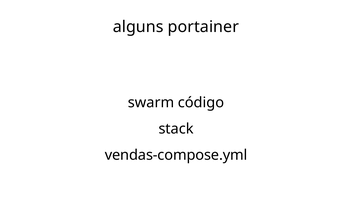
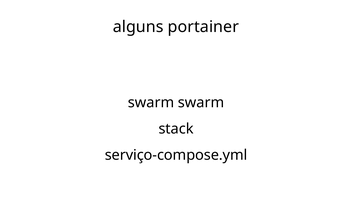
swarm código: código -> swarm
vendas-compose.yml: vendas-compose.yml -> serviço-compose.yml
